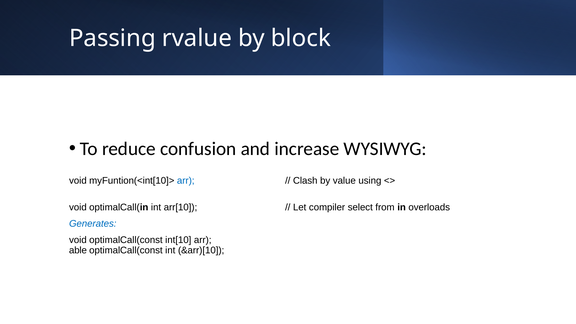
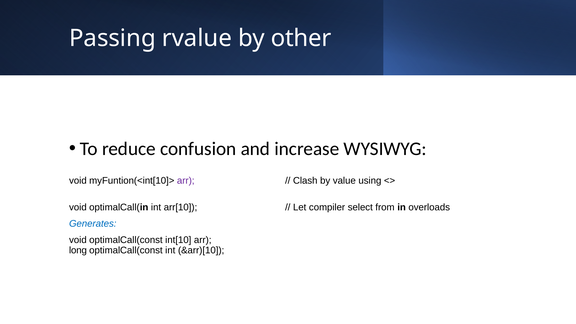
block: block -> other
arr at (186, 181) colour: blue -> purple
able: able -> long
